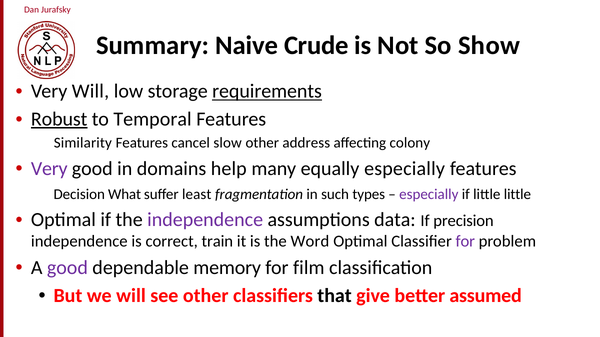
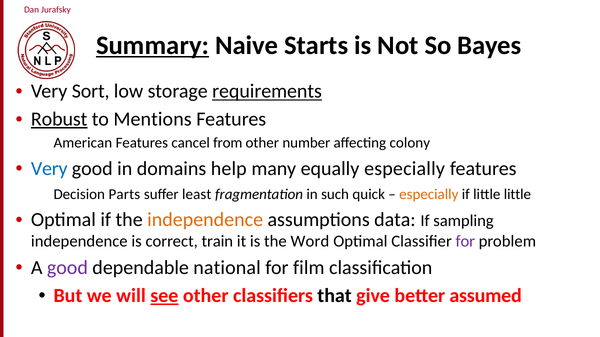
Summary underline: none -> present
Crude: Crude -> Starts
Show: Show -> Bayes
Very Will: Will -> Sort
Temporal: Temporal -> Mentions
Similarity: Similarity -> American
slow: slow -> from
address: address -> number
Very at (49, 169) colour: purple -> blue
What: What -> Parts
types: types -> quick
especially at (429, 194) colour: purple -> orange
independence at (205, 220) colour: purple -> orange
precision: precision -> sampling
memory: memory -> national
see underline: none -> present
